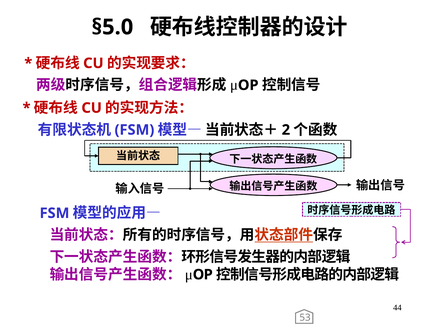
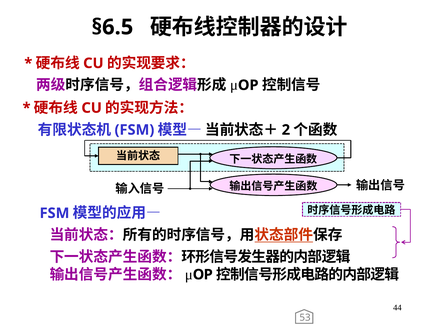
§5.0: §5.0 -> §6.5
